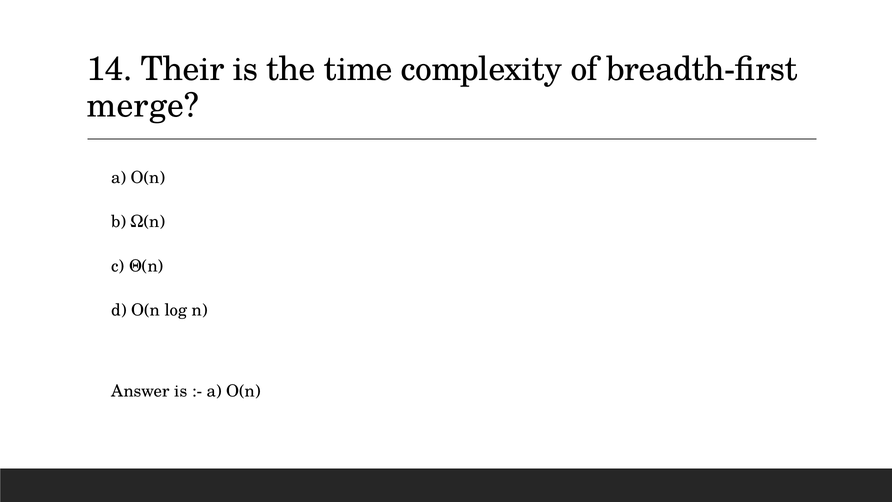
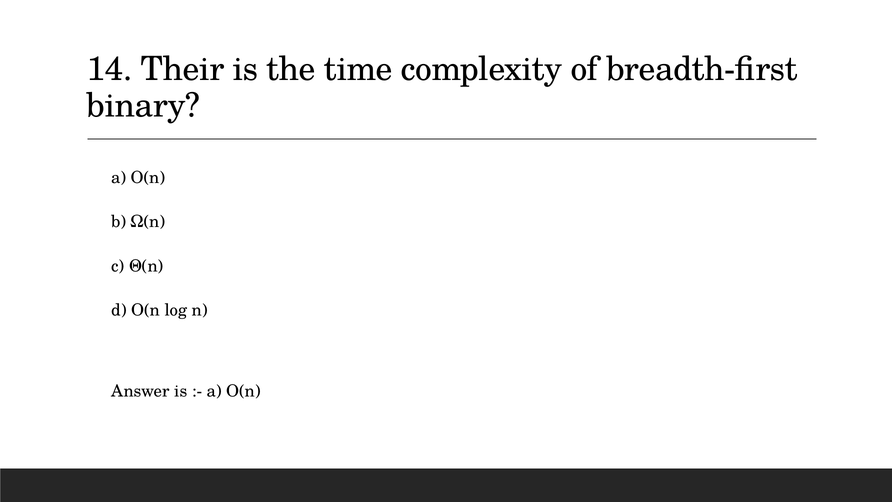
merge: merge -> binary
